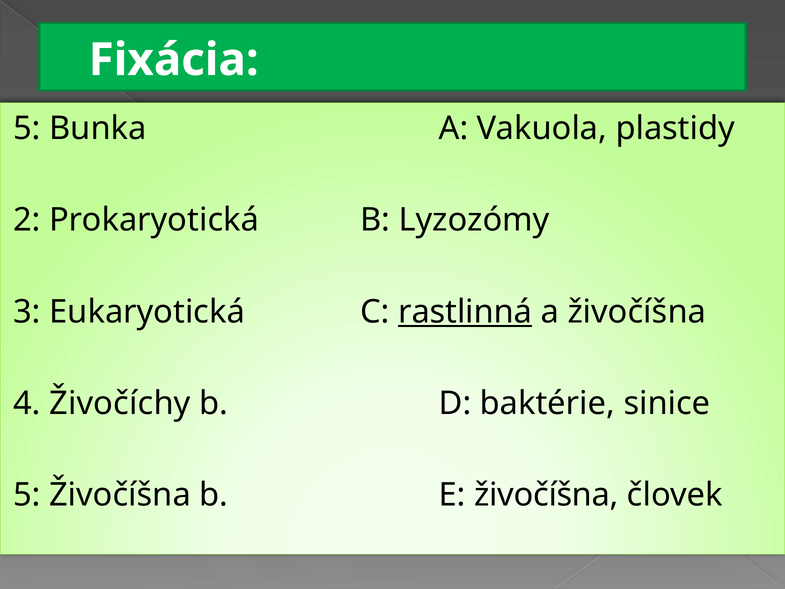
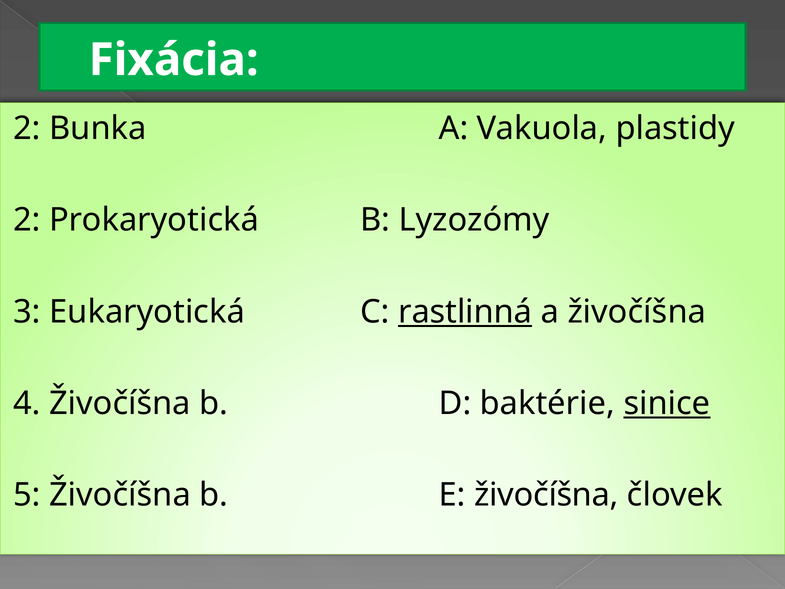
5 at (27, 129): 5 -> 2
4 Živočíchy: Živočíchy -> Živočíšna
sinice underline: none -> present
